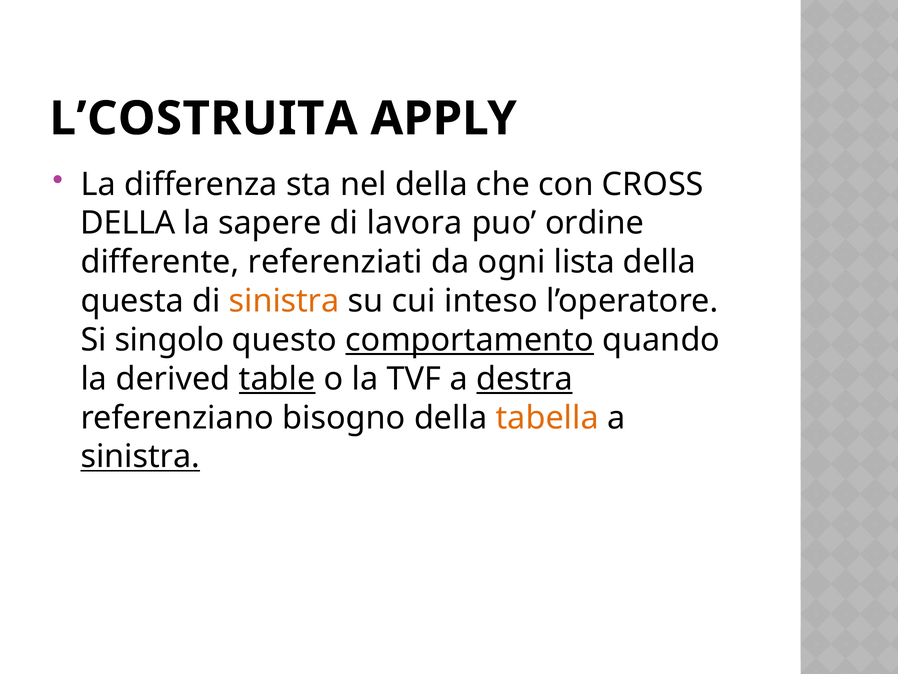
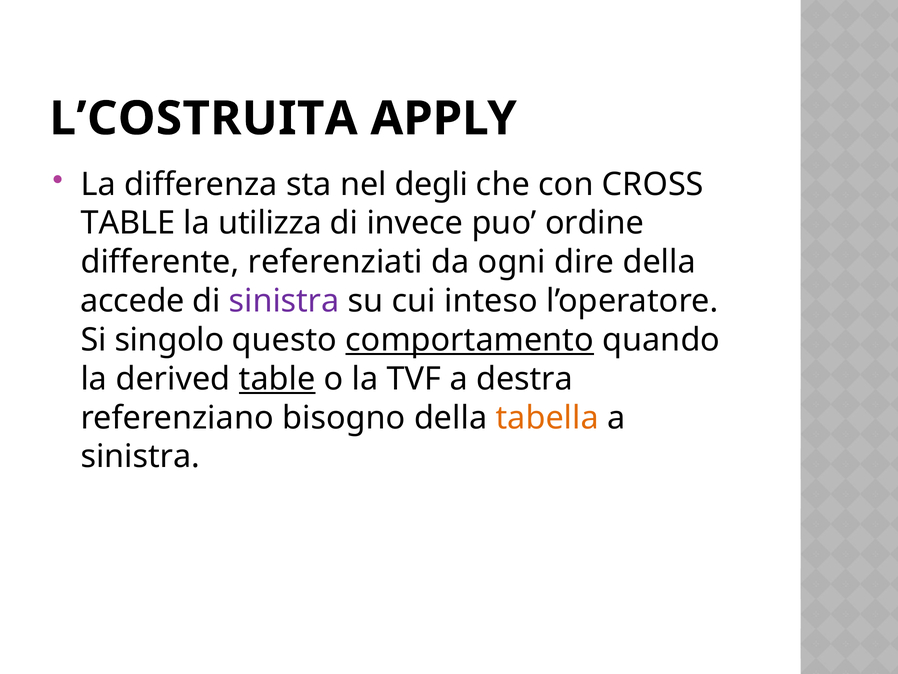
nel della: della -> degli
DELLA at (128, 223): DELLA -> TABLE
sapere: sapere -> utilizza
lavora: lavora -> invece
lista: lista -> dire
questa: questa -> accede
sinistra at (284, 301) colour: orange -> purple
destra underline: present -> none
sinistra at (140, 456) underline: present -> none
